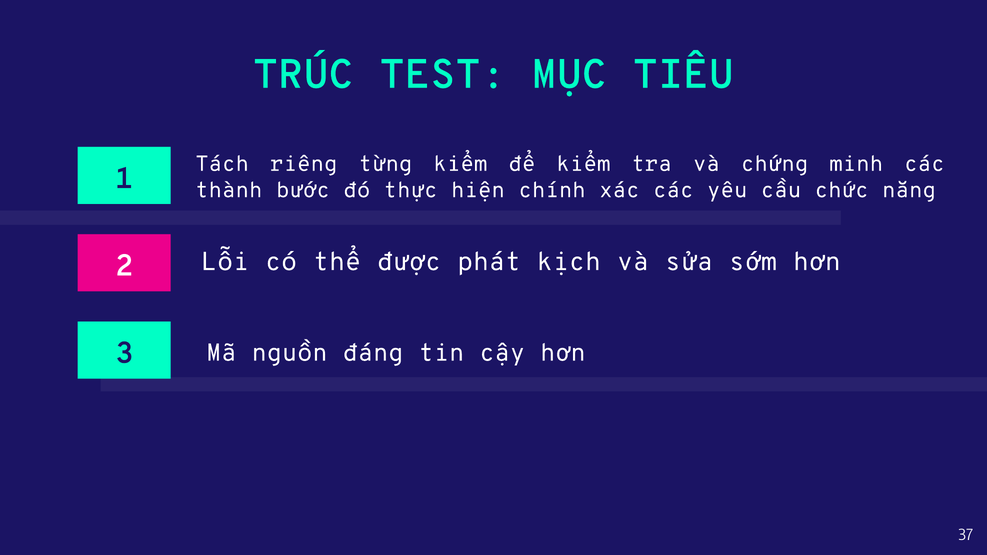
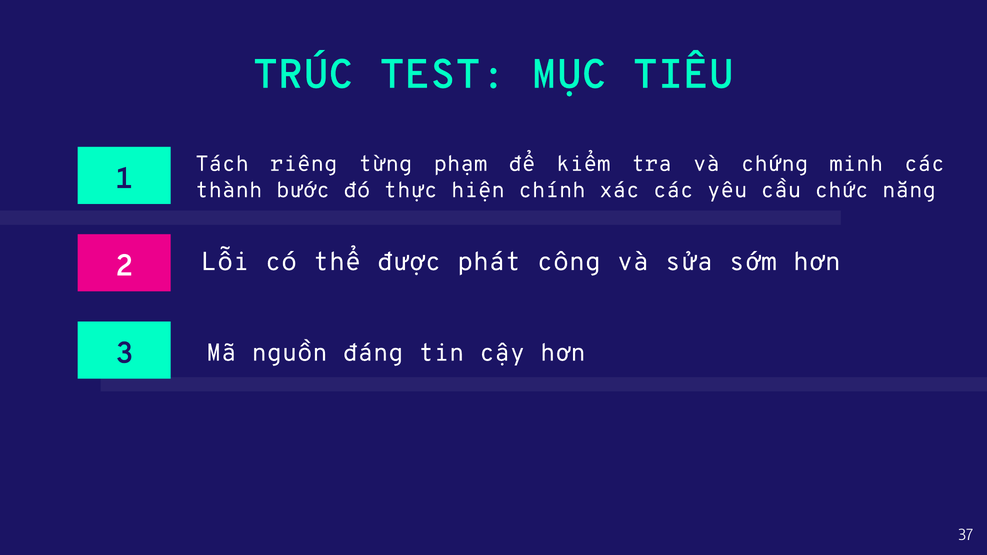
từng kiểm: kiểm -> phạm
kịch: kịch -> công
